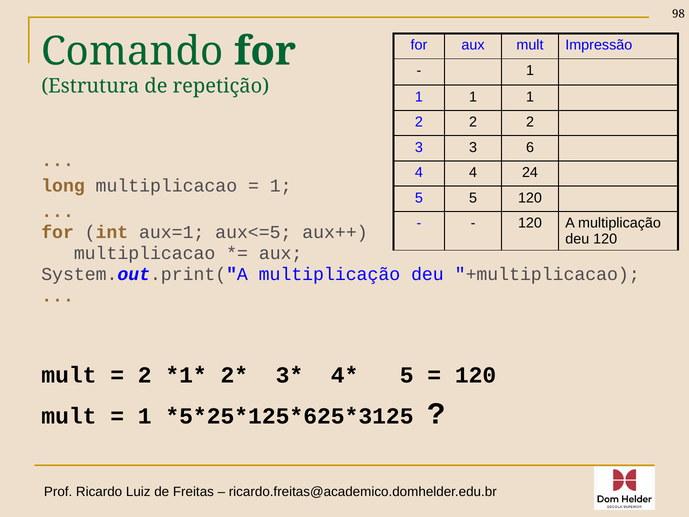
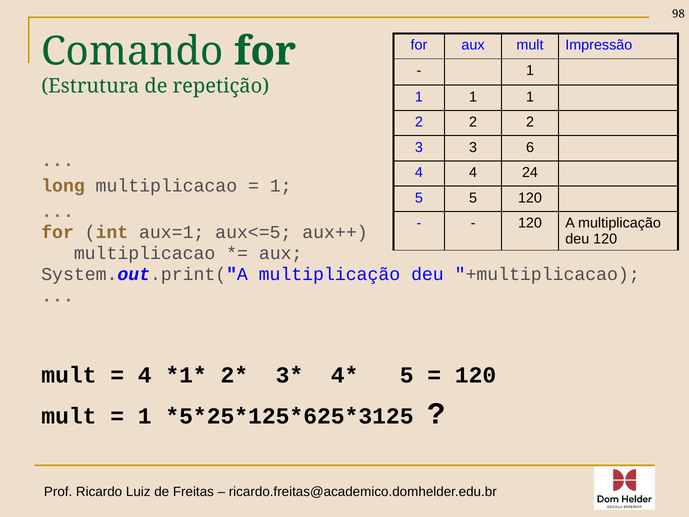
2 at (145, 375): 2 -> 4
